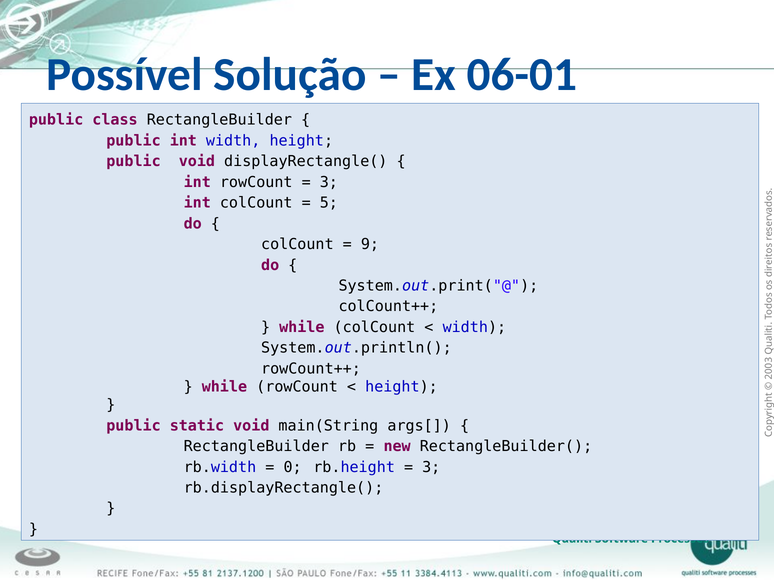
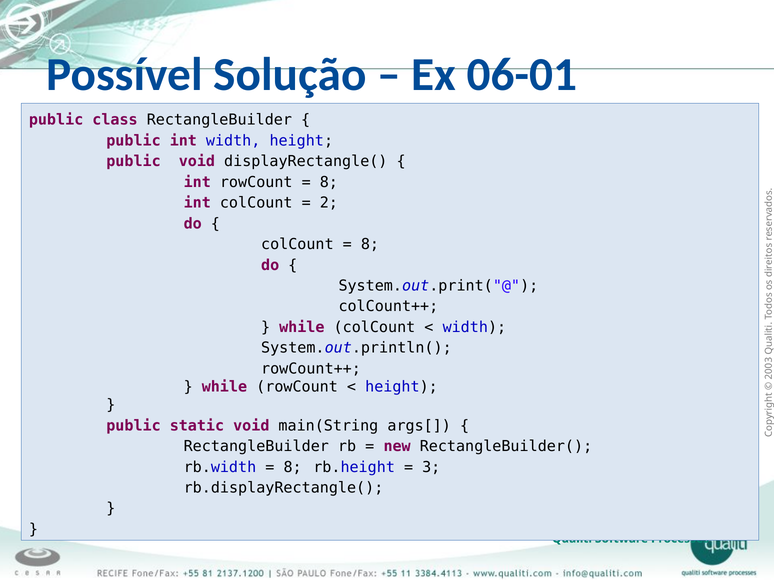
3 at (329, 182): 3 -> 8
5 at (329, 203): 5 -> 2
9 at (370, 245): 9 -> 8
0 at (293, 467): 0 -> 8
